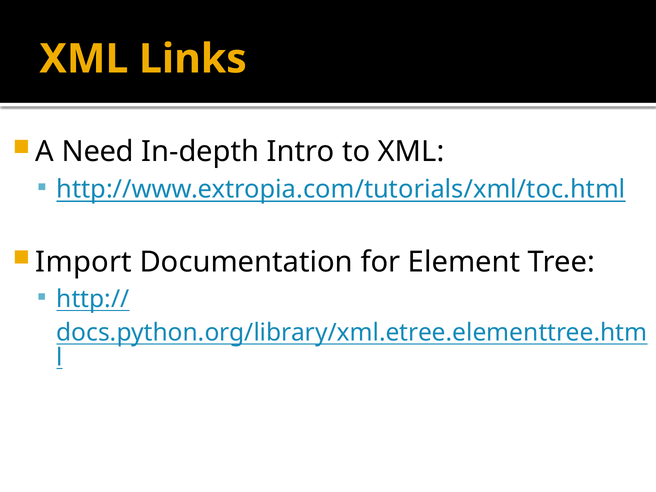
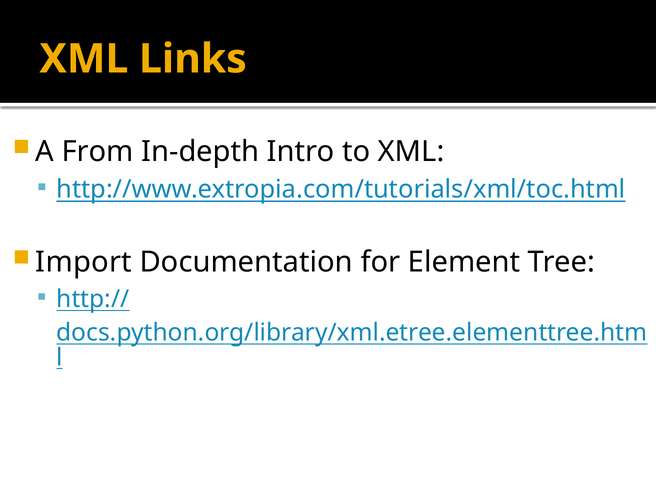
Need: Need -> From
